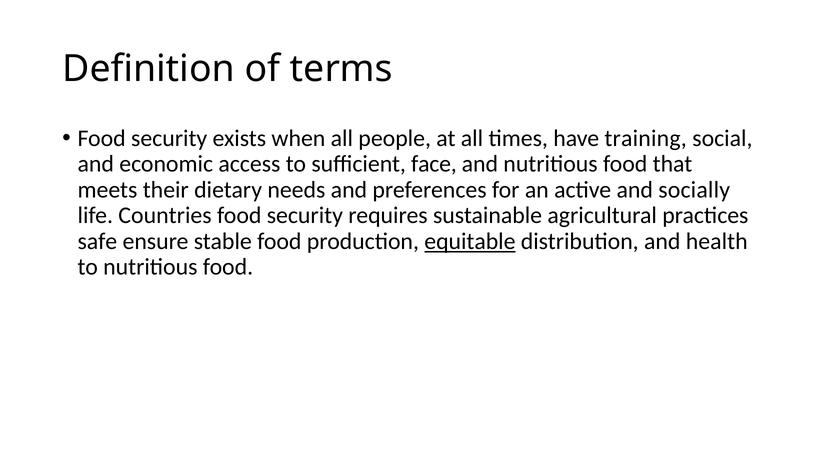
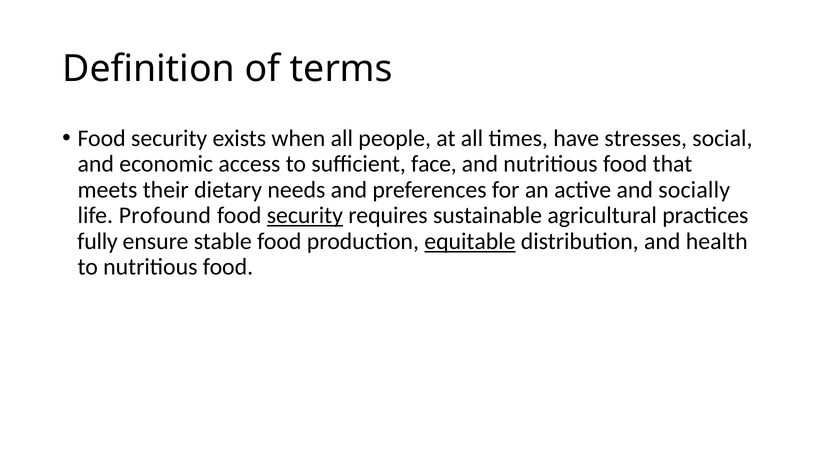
training: training -> stresses
Countries: Countries -> Profound
security at (305, 215) underline: none -> present
safe: safe -> fully
